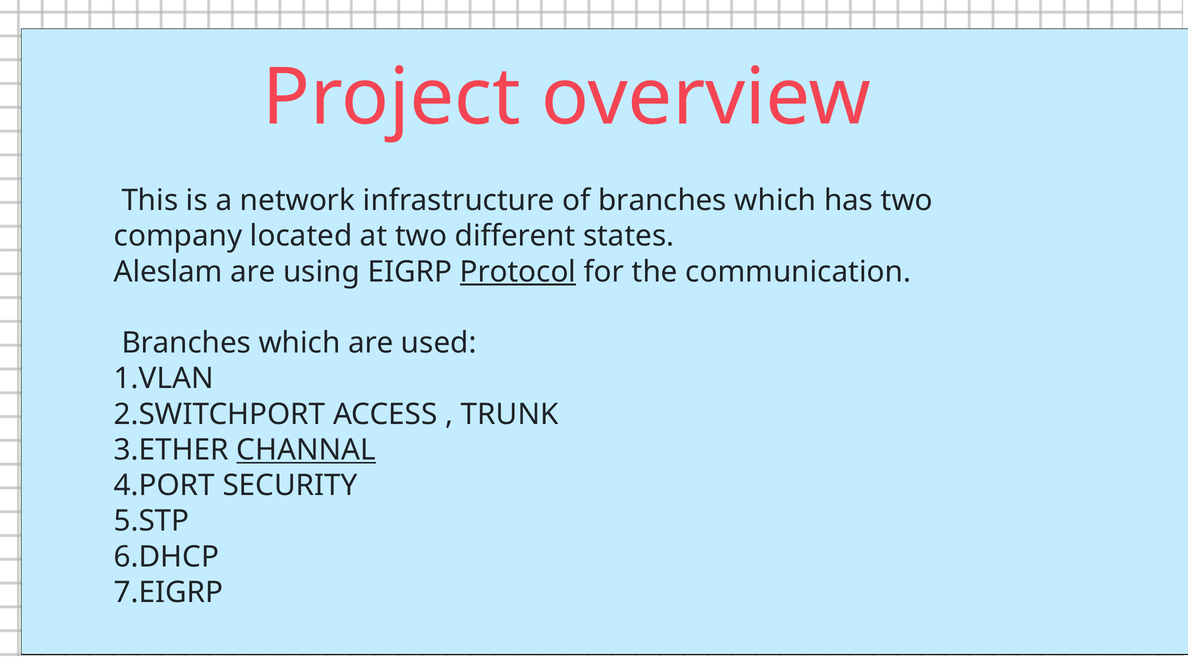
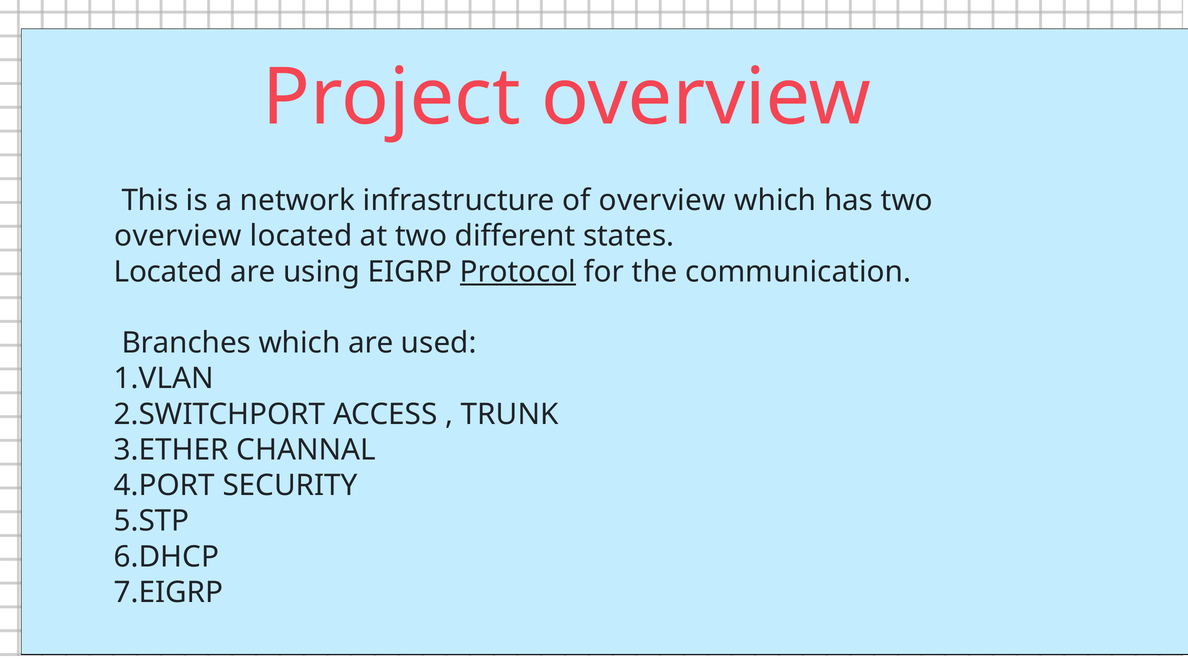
of branches: branches -> overview
company at (178, 236): company -> overview
Aleslam at (168, 272): Aleslam -> Located
CHANNAL underline: present -> none
